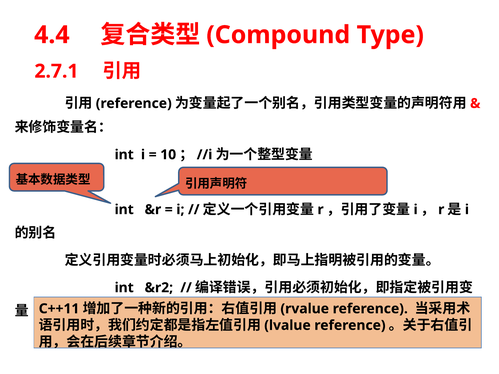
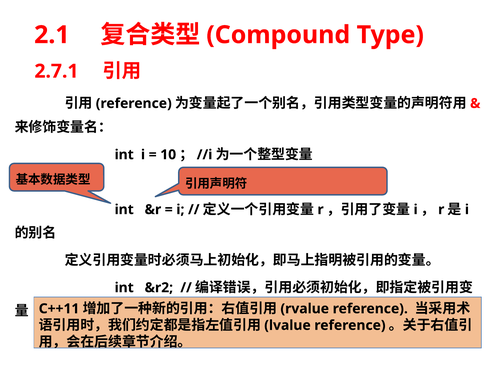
4.4: 4.4 -> 2.1
